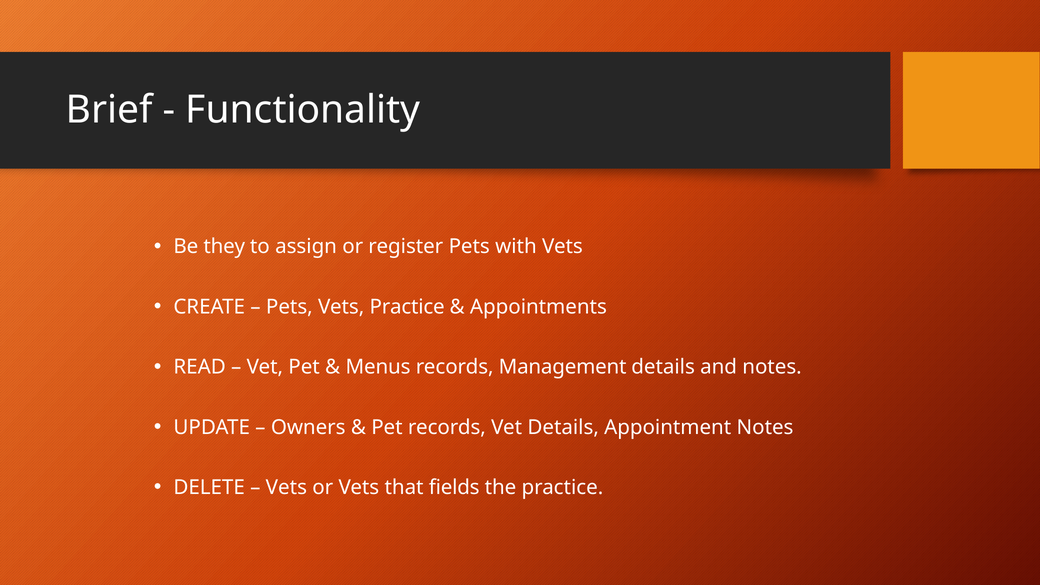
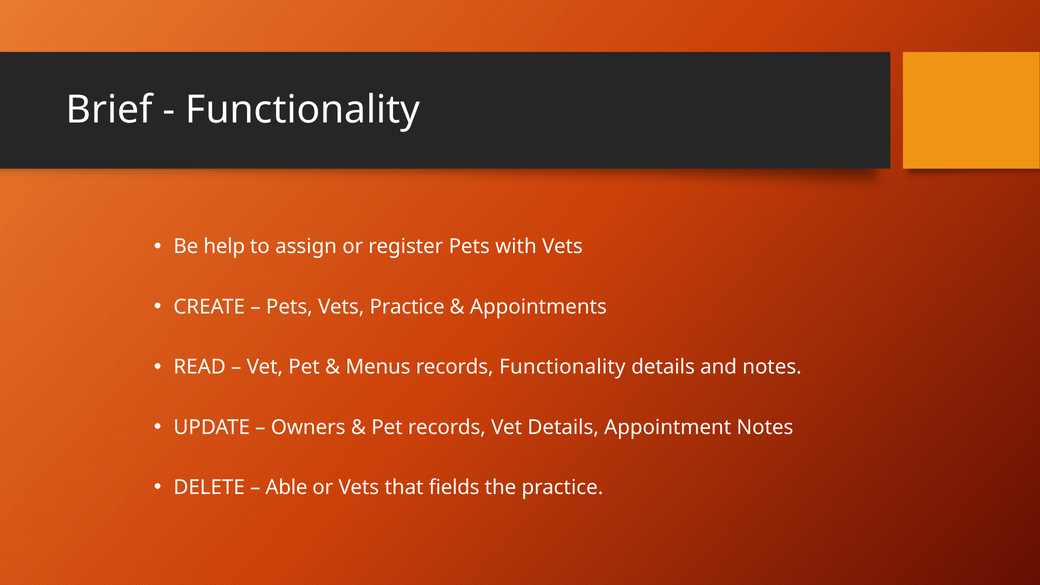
they: they -> help
records Management: Management -> Functionality
Vets at (286, 488): Vets -> Able
